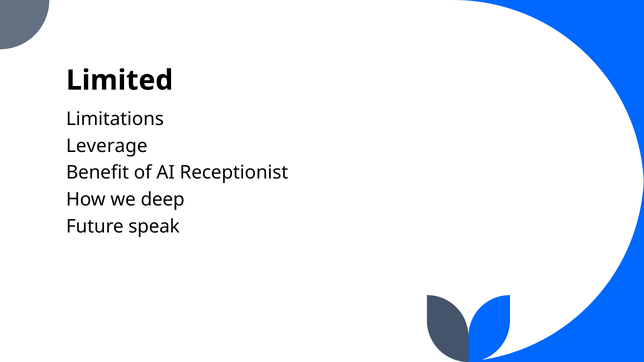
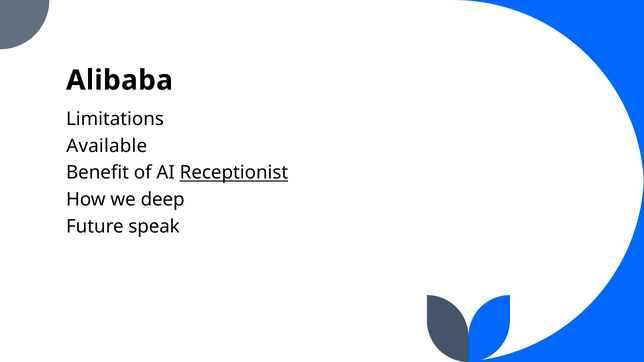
Limited: Limited -> Alibaba
Leverage: Leverage -> Available
Receptionist underline: none -> present
